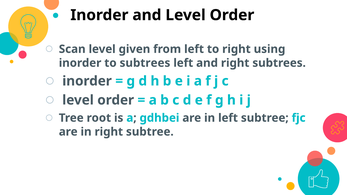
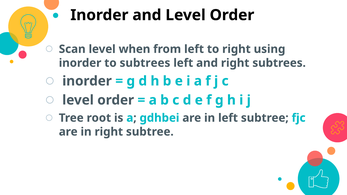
given: given -> when
